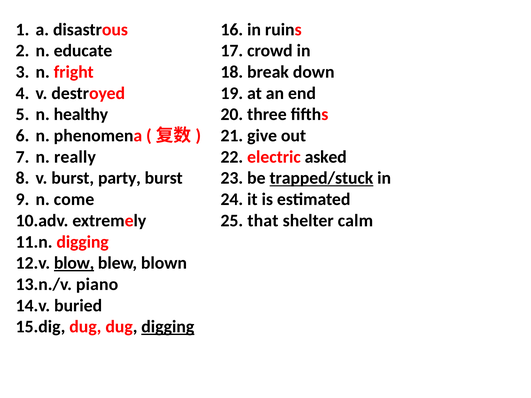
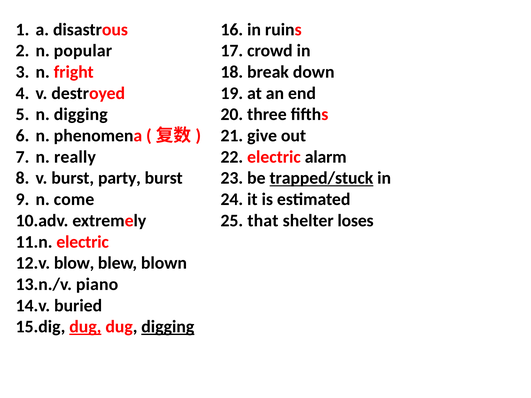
educate: educate -> popular
n healthy: healthy -> digging
asked: asked -> alarm
calm: calm -> loses
digging at (83, 242): digging -> electric
blow underline: present -> none
dug at (85, 327) underline: none -> present
